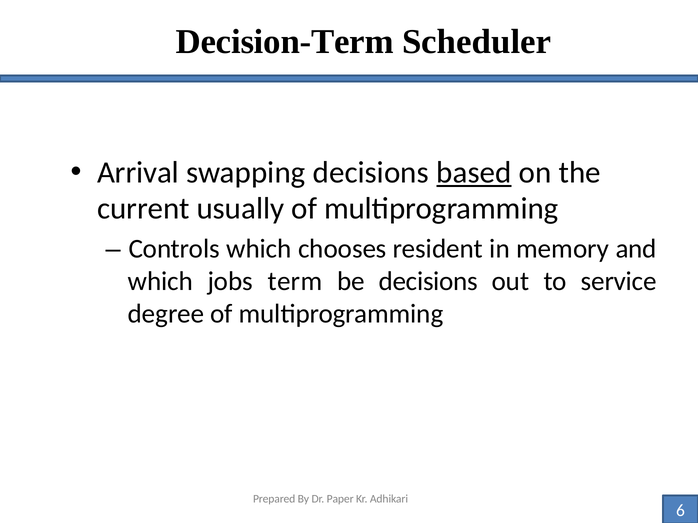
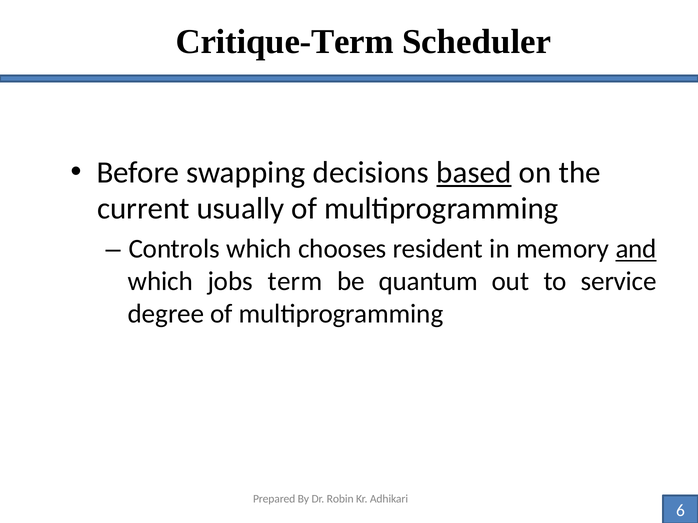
Decision-Term: Decision-Term -> Critique-Term
Arrival: Arrival -> Before
and underline: none -> present
be decisions: decisions -> quantum
Paper: Paper -> Robin
